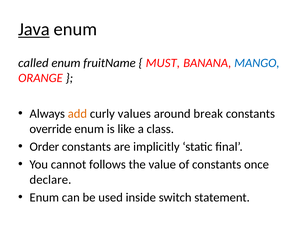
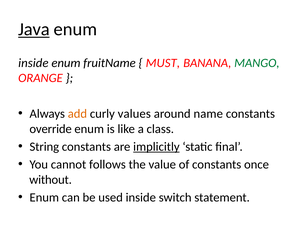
called at (33, 63): called -> inside
MANGO colour: blue -> green
break: break -> name
Order: Order -> String
implicitly underline: none -> present
declare: declare -> without
